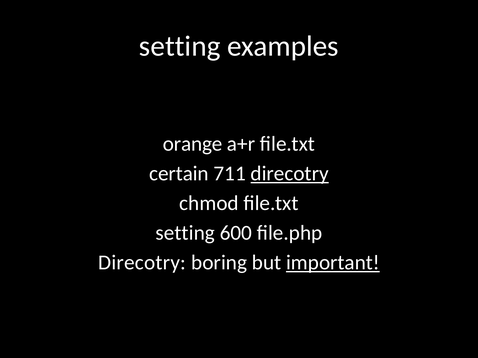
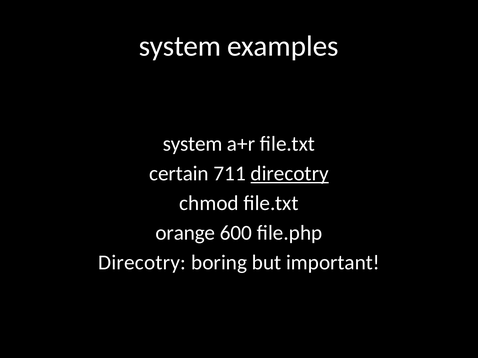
setting at (180, 46): setting -> system
orange at (193, 144): orange -> system
setting at (185, 233): setting -> orange
important underline: present -> none
